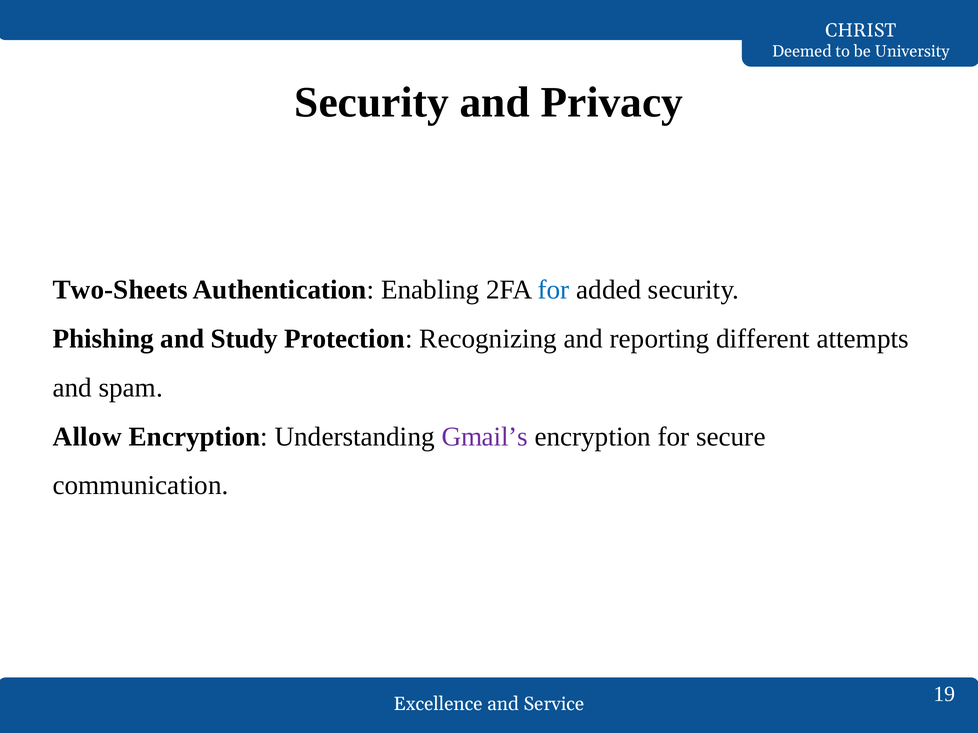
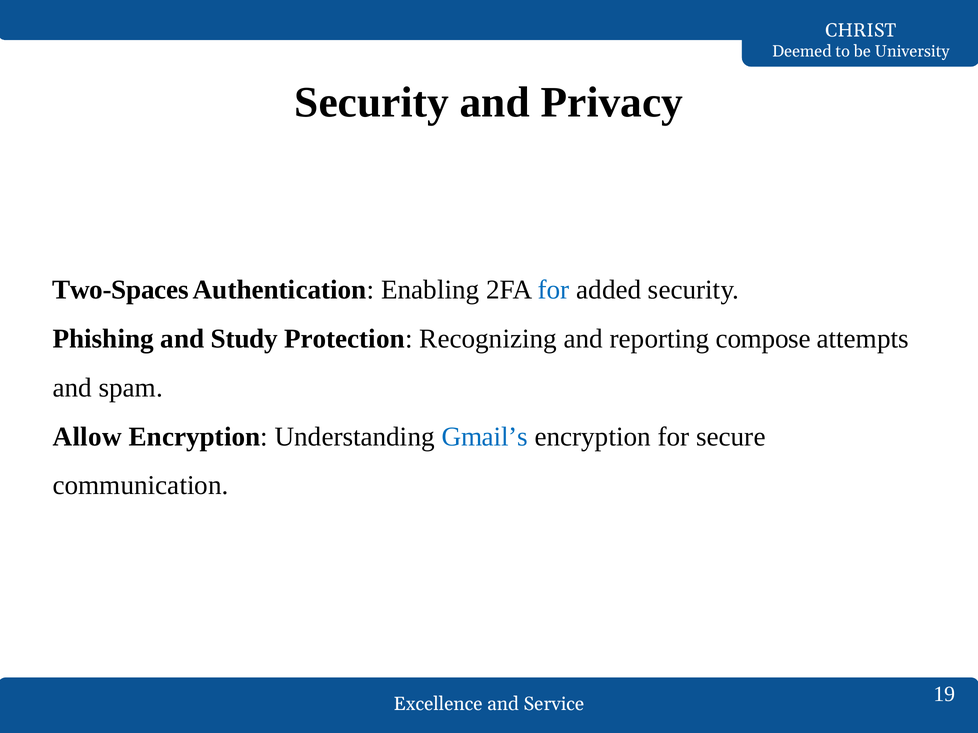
Two-Sheets: Two-Sheets -> Two-Spaces
different: different -> compose
Gmail’s colour: purple -> blue
